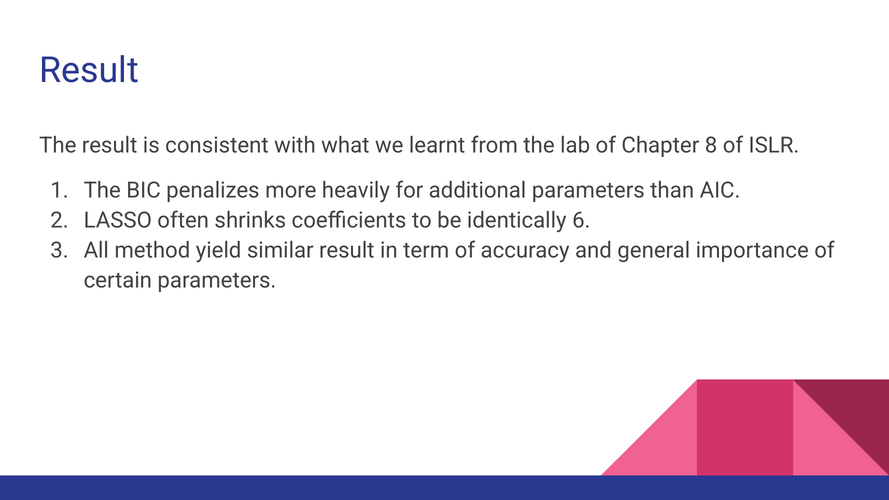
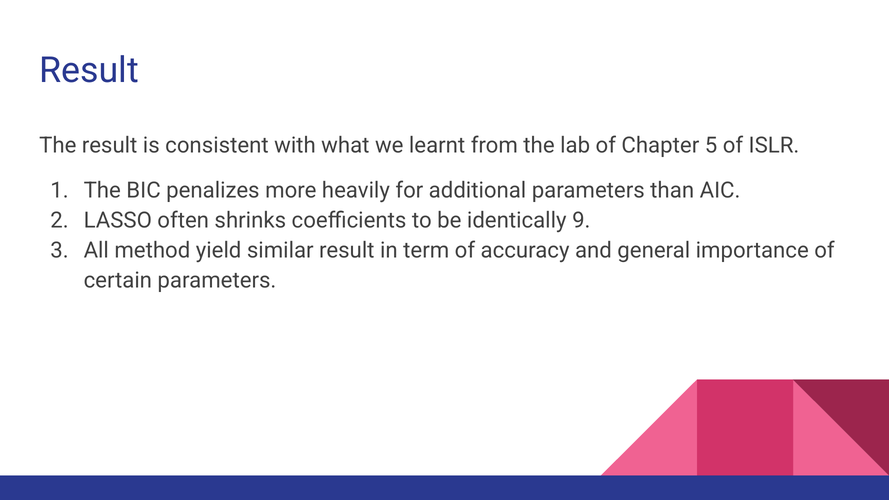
8: 8 -> 5
6: 6 -> 9
